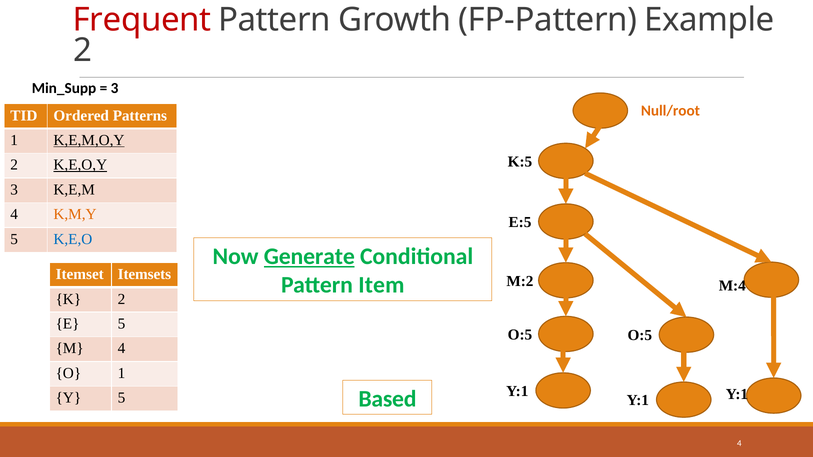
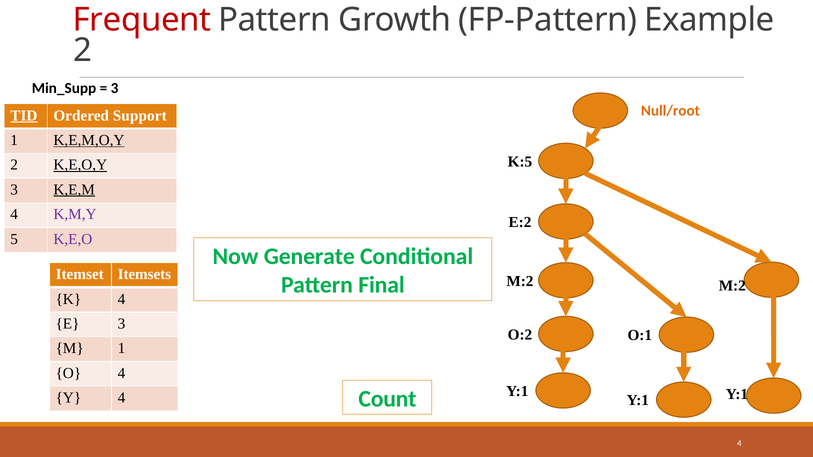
TID underline: none -> present
Patterns: Patterns -> Support
K,E,M underline: none -> present
K,M,Y colour: orange -> purple
E:5: E:5 -> E:2
K,E,O colour: blue -> purple
Generate underline: present -> none
Item: Item -> Final
M:4 at (732, 286): M:4 -> M:2
K 2: 2 -> 4
E 5: 5 -> 3
O:5 at (520, 335): O:5 -> O:2
O:5 at (640, 335): O:5 -> O:1
M 4: 4 -> 1
O 1: 1 -> 4
Based: Based -> Count
Y 5: 5 -> 4
